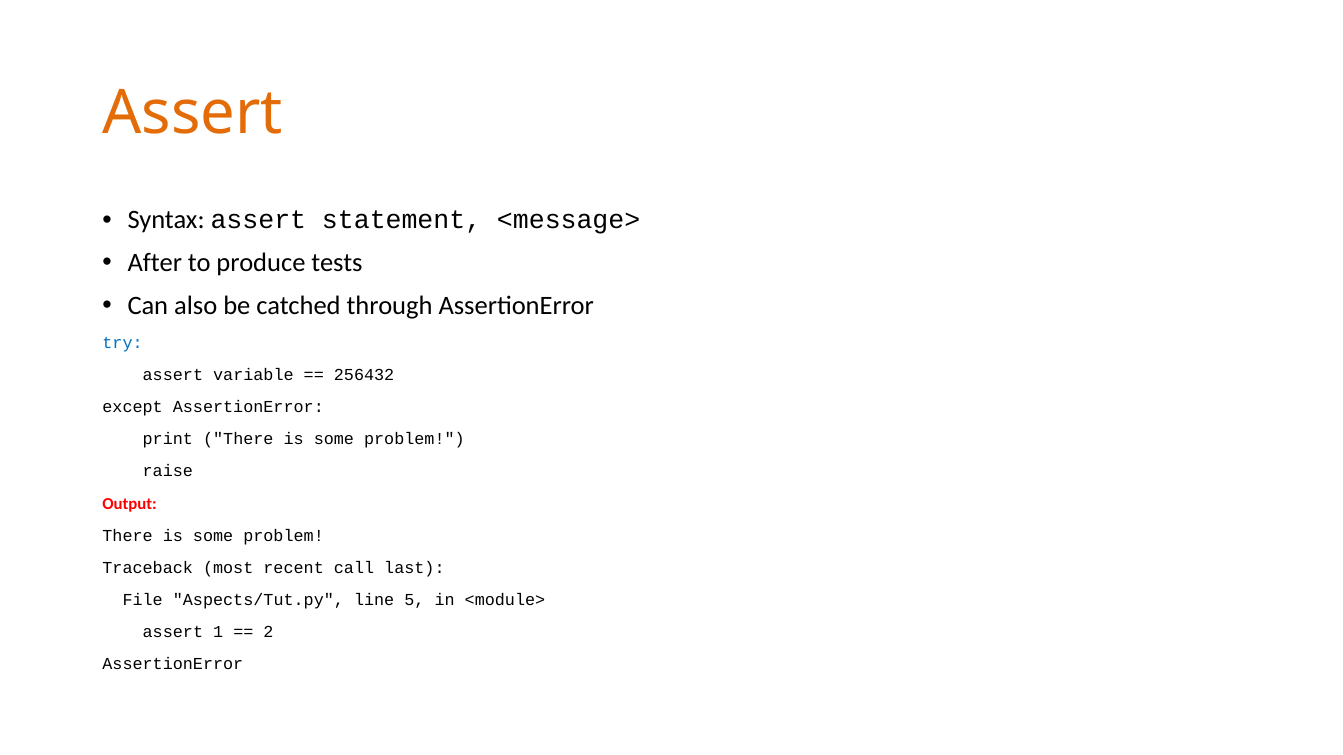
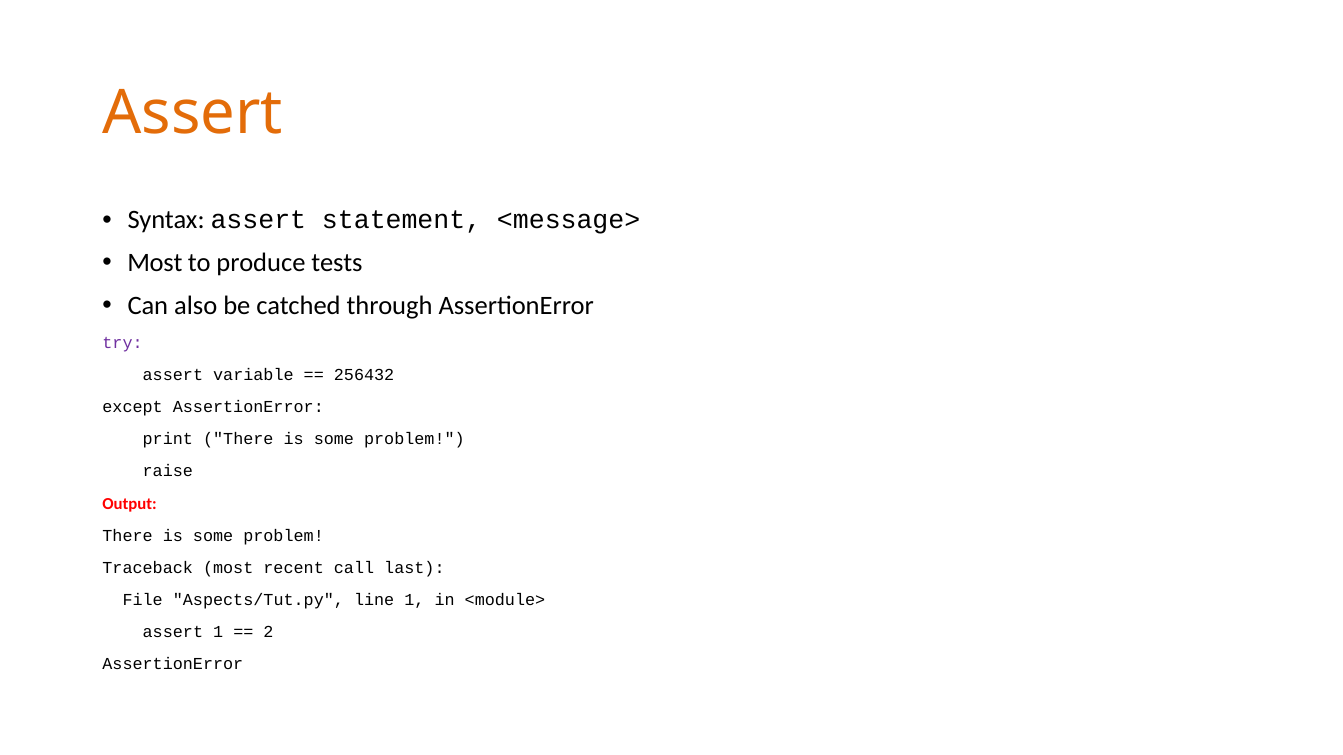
After at (155, 263): After -> Most
try colour: blue -> purple
line 5: 5 -> 1
